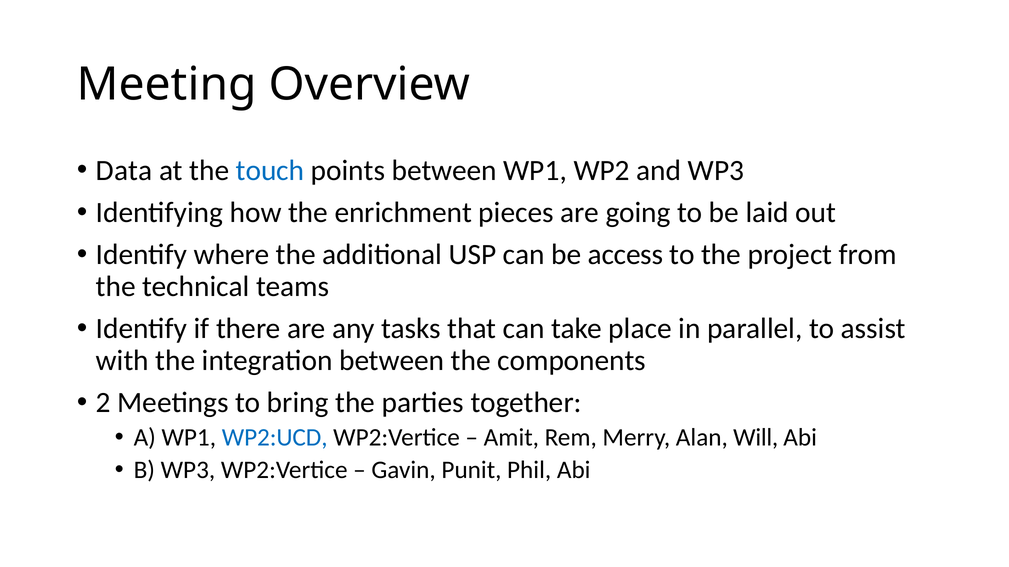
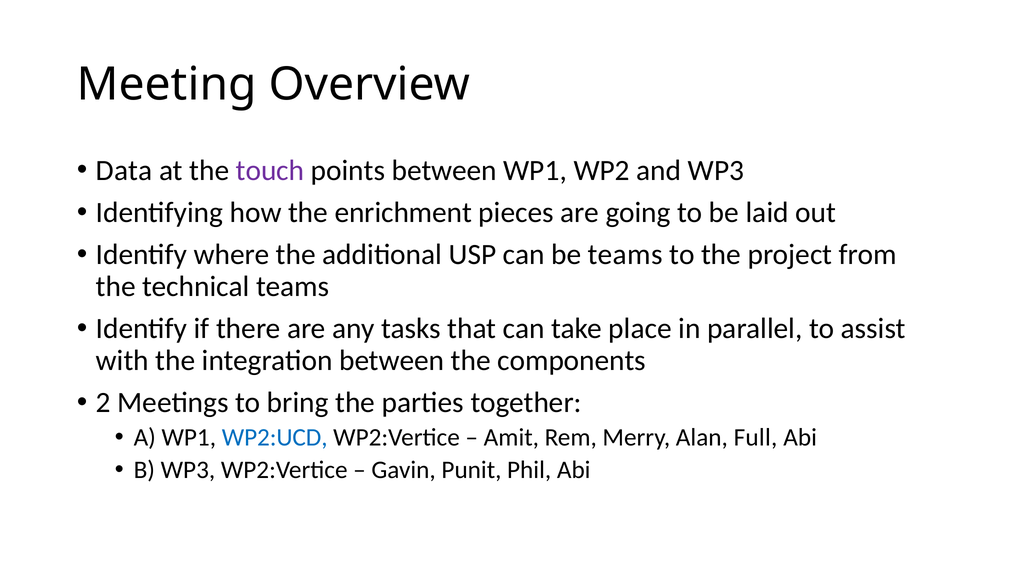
touch colour: blue -> purple
be access: access -> teams
Will: Will -> Full
